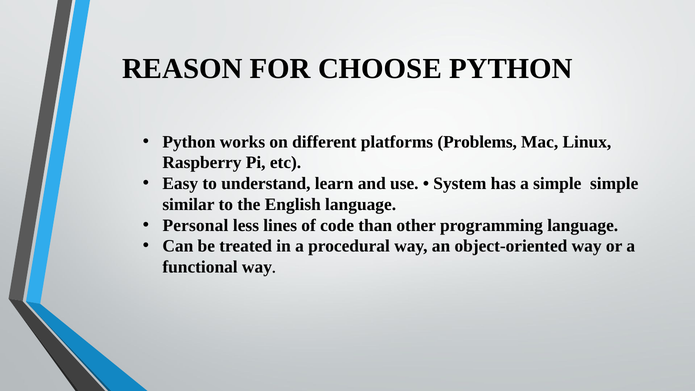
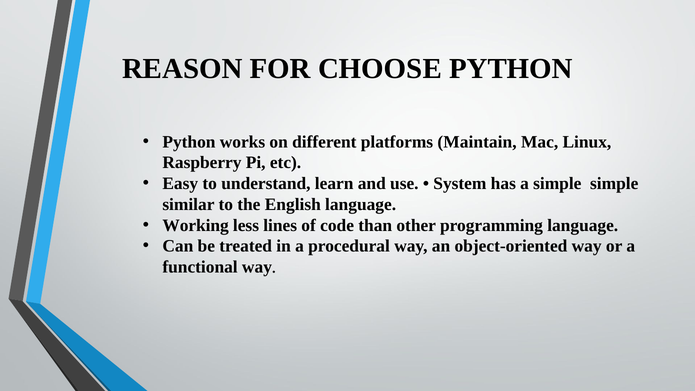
Problems: Problems -> Maintain
Personal: Personal -> Working
